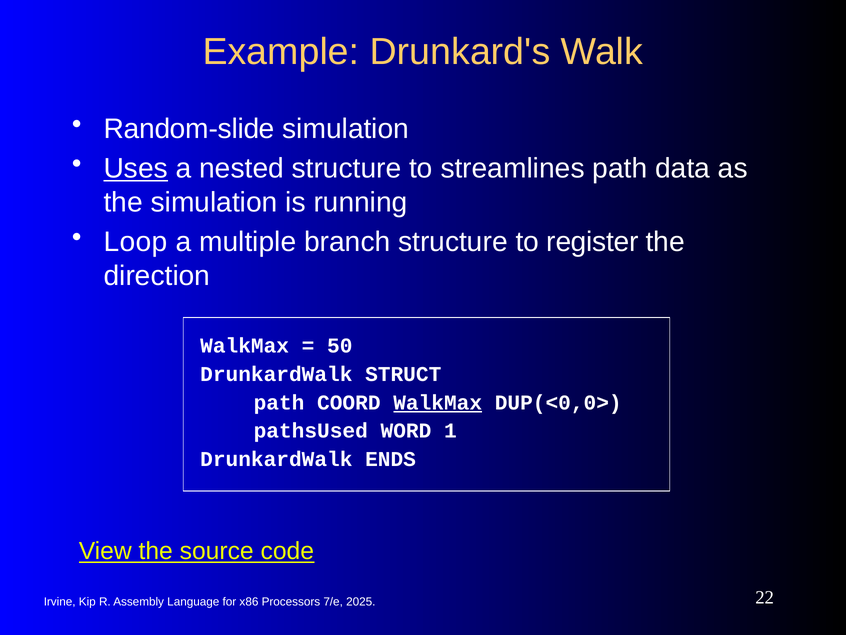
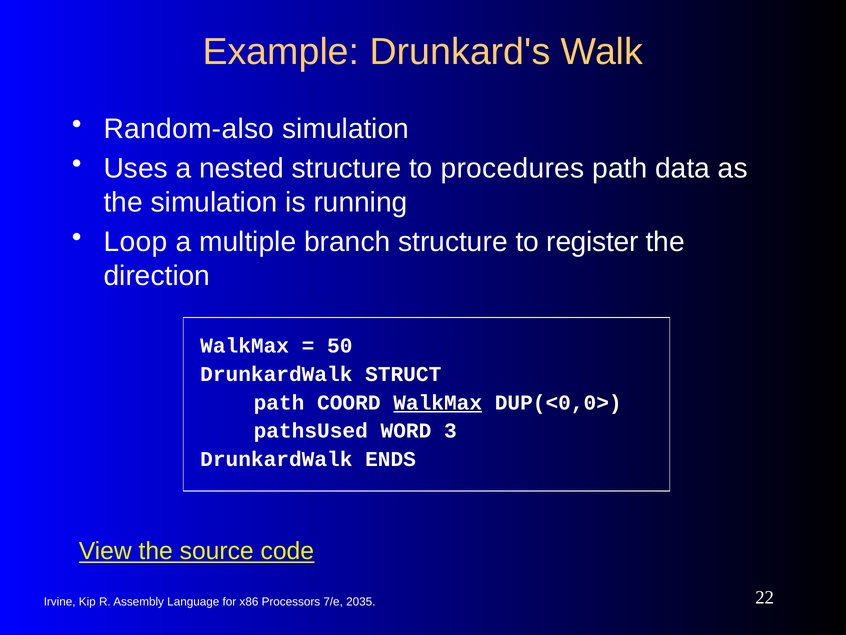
Random-slide: Random-slide -> Random-also
Uses underline: present -> none
streamlines: streamlines -> procedures
1: 1 -> 3
2025: 2025 -> 2035
